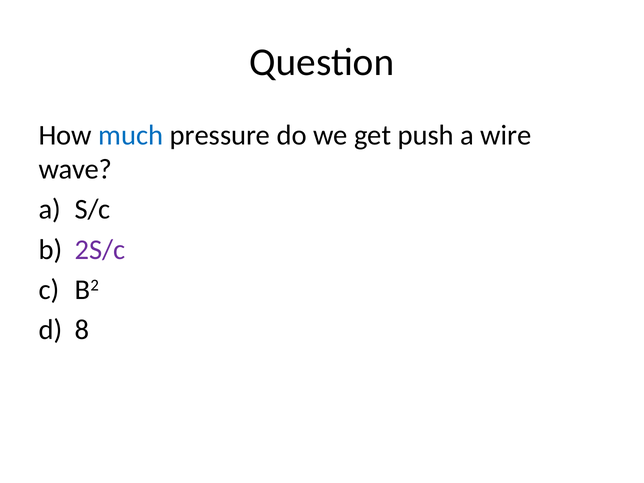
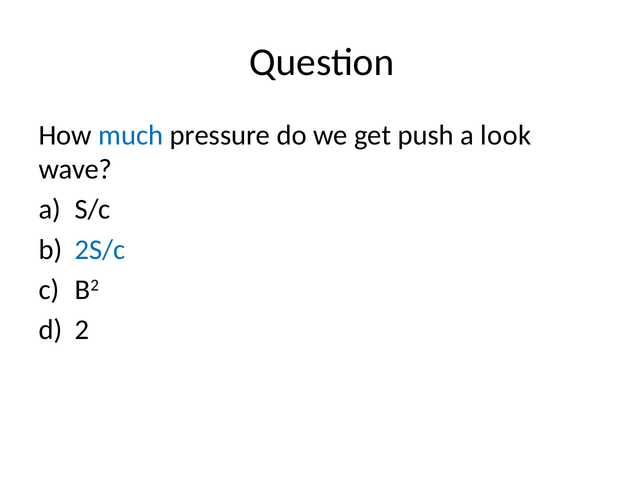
wire: wire -> look
2S/c colour: purple -> blue
8: 8 -> 2
